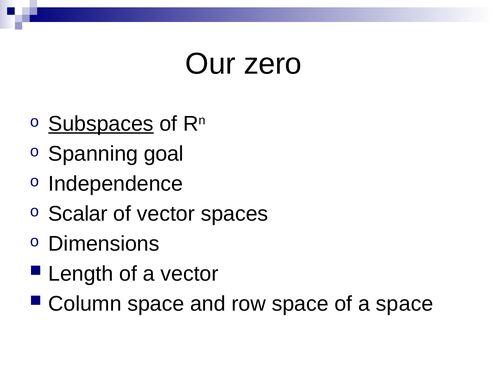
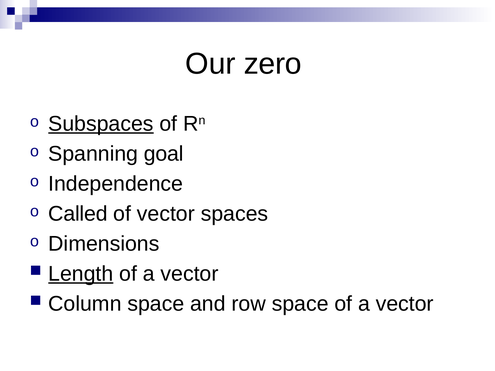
Scalar: Scalar -> Called
Length underline: none -> present
space of a space: space -> vector
